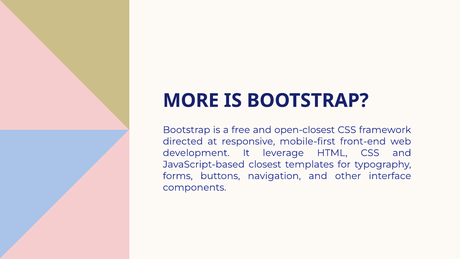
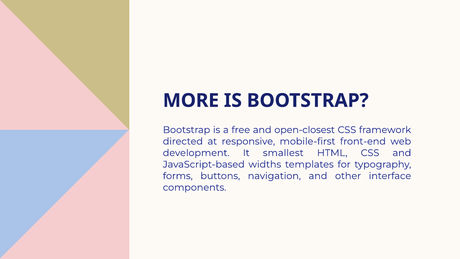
leverage: leverage -> smallest
closest: closest -> widths
